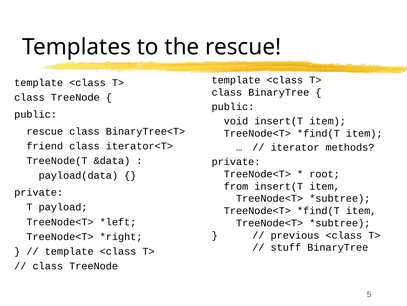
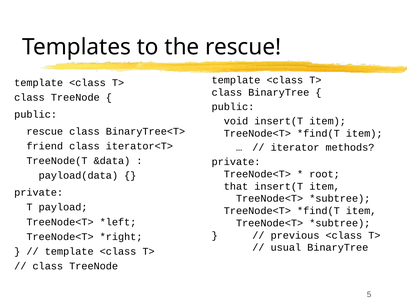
from: from -> that
stuff: stuff -> usual
